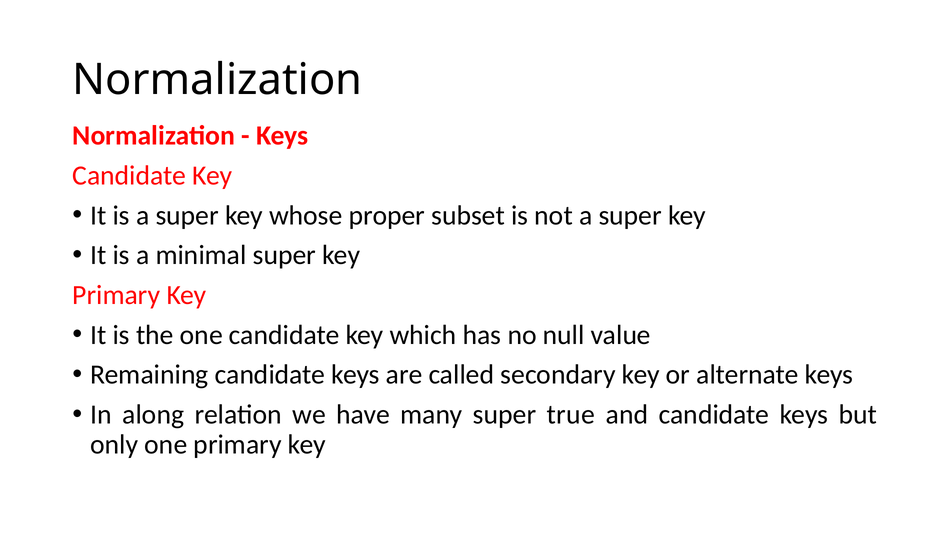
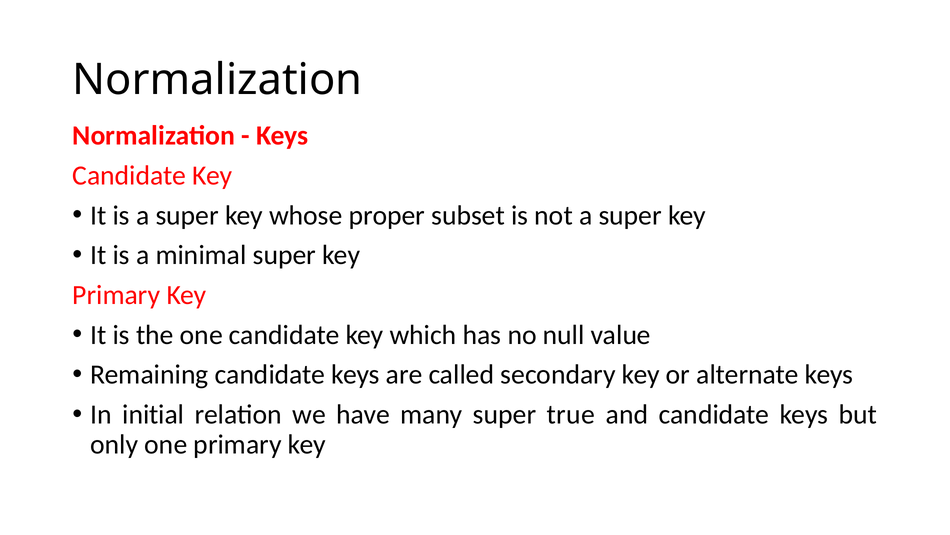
along: along -> initial
